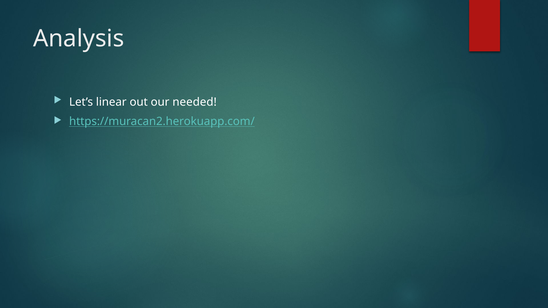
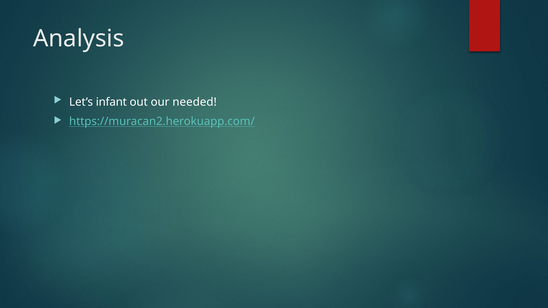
linear: linear -> infant
